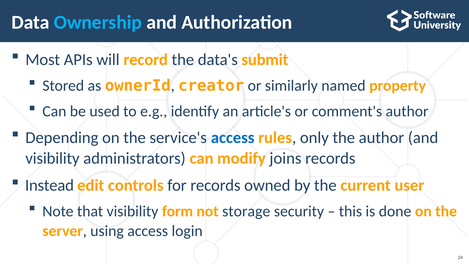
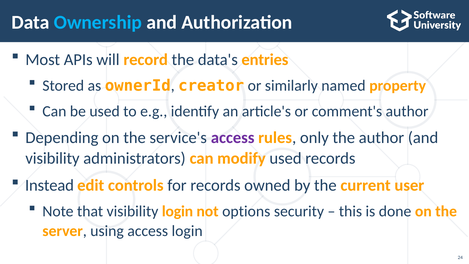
submit: submit -> entries
access at (233, 137) colour: blue -> purple
modify joins: joins -> used
visibility form: form -> login
storage: storage -> options
